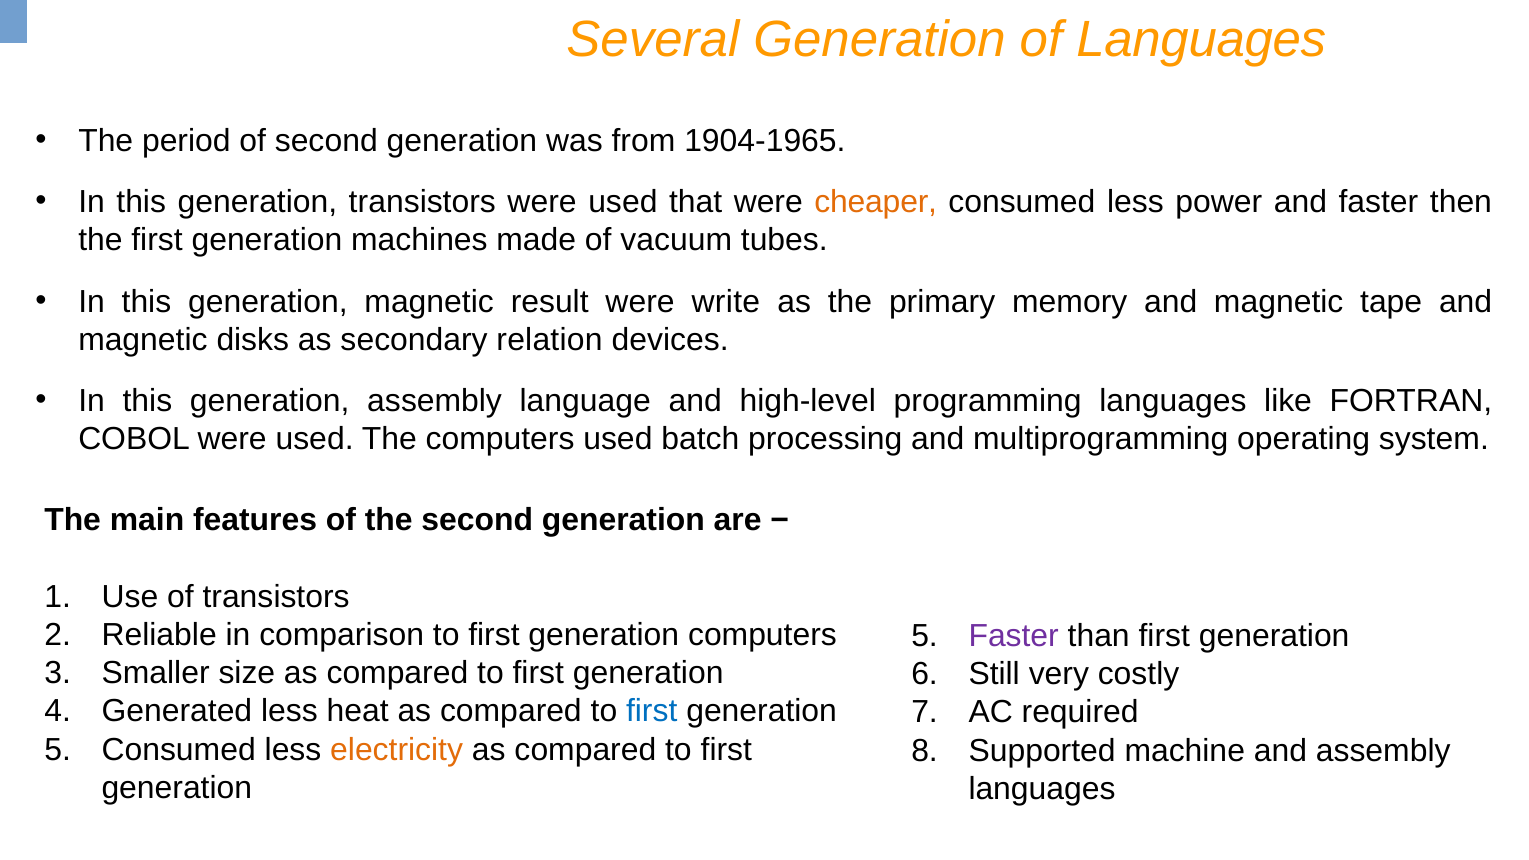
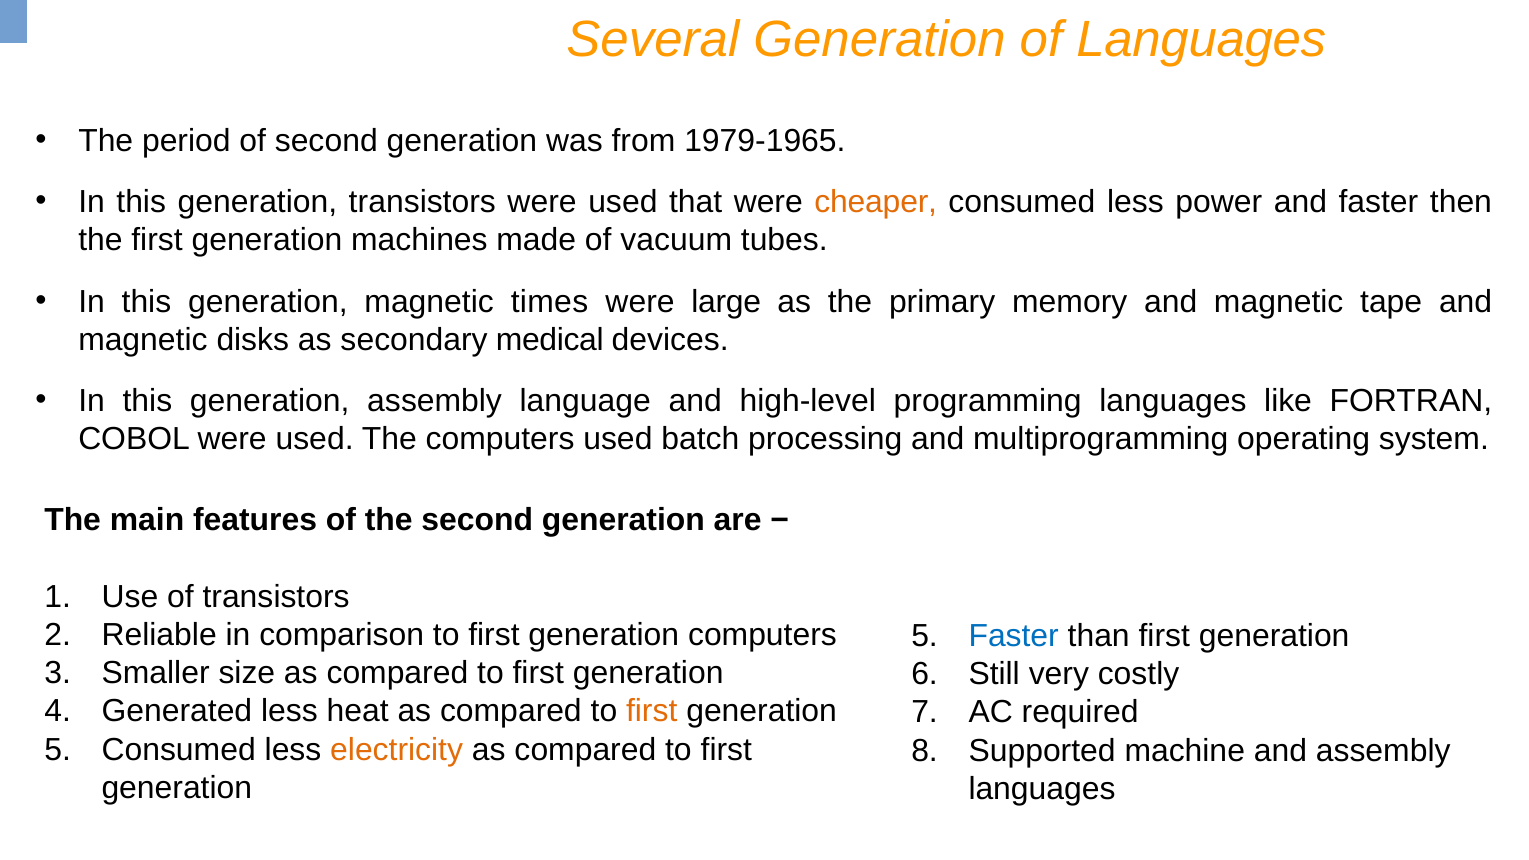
1904-1965: 1904-1965 -> 1979-1965
result: result -> times
write: write -> large
relation: relation -> medical
Faster at (1014, 636) colour: purple -> blue
first at (652, 711) colour: blue -> orange
